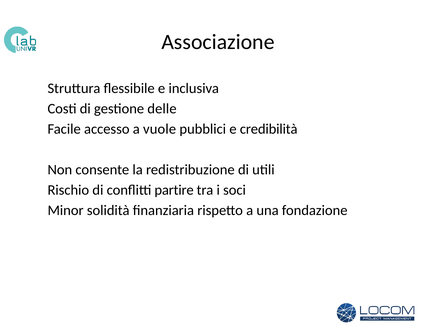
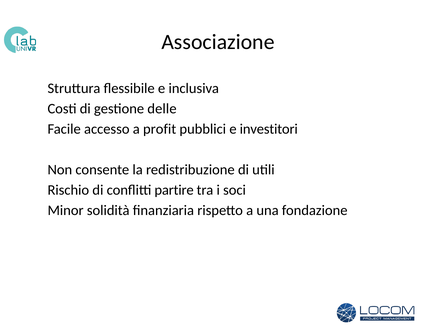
vuole: vuole -> profit
credibilità: credibilità -> investitori
